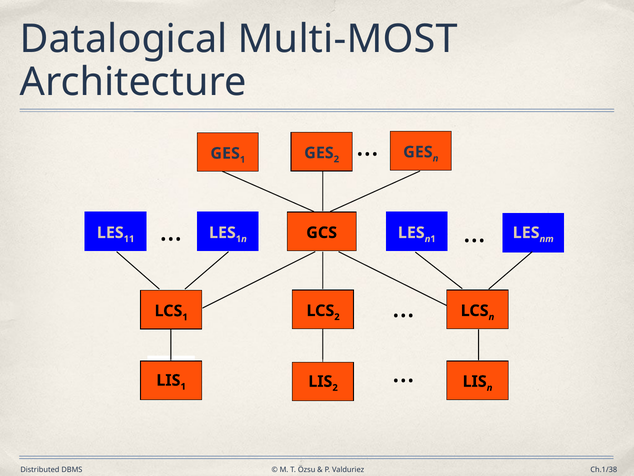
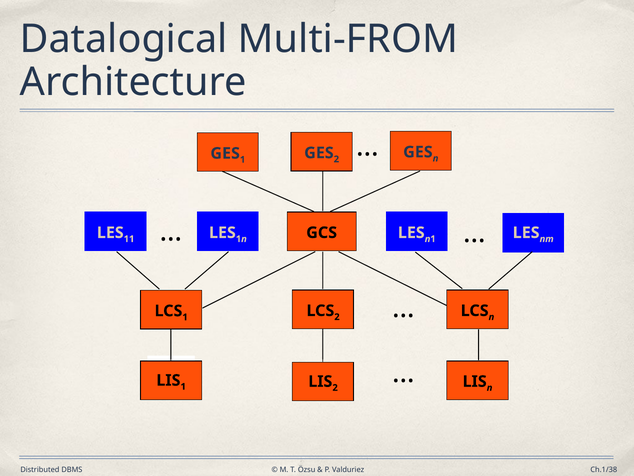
Multi-MOST: Multi-MOST -> Multi-FROM
